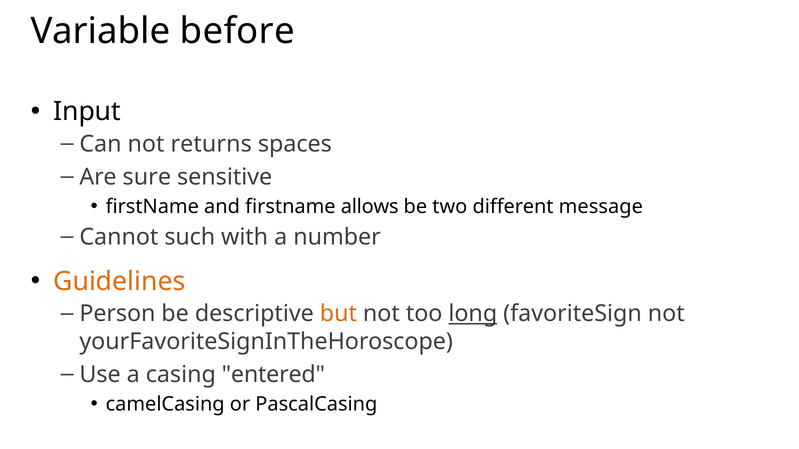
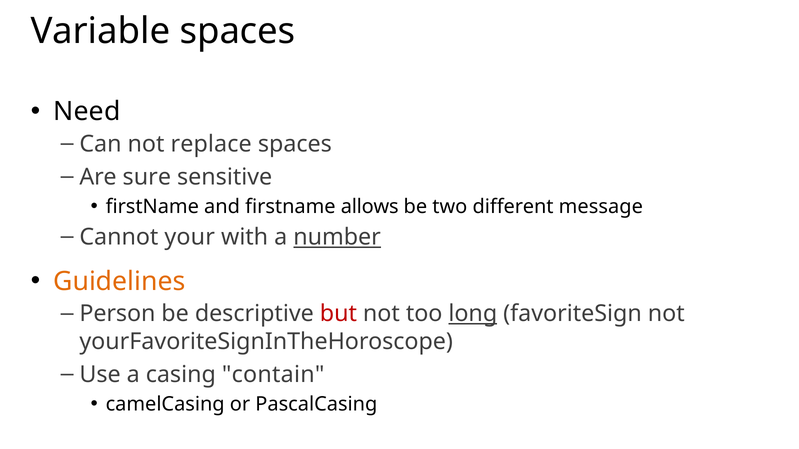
Variable before: before -> spaces
Input: Input -> Need
returns: returns -> replace
such: such -> your
number underline: none -> present
but colour: orange -> red
entered: entered -> contain
